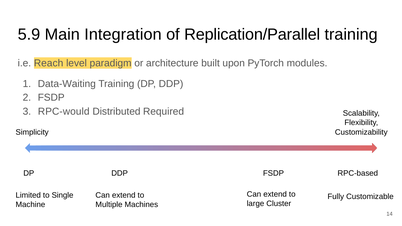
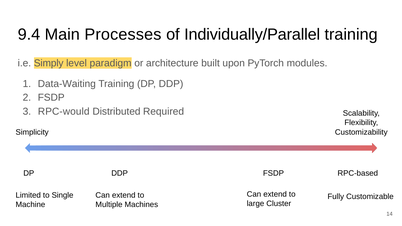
5.9: 5.9 -> 9.4
Integration: Integration -> Processes
Replication/Parallel: Replication/Parallel -> Individually/Parallel
Reach: Reach -> Simply
